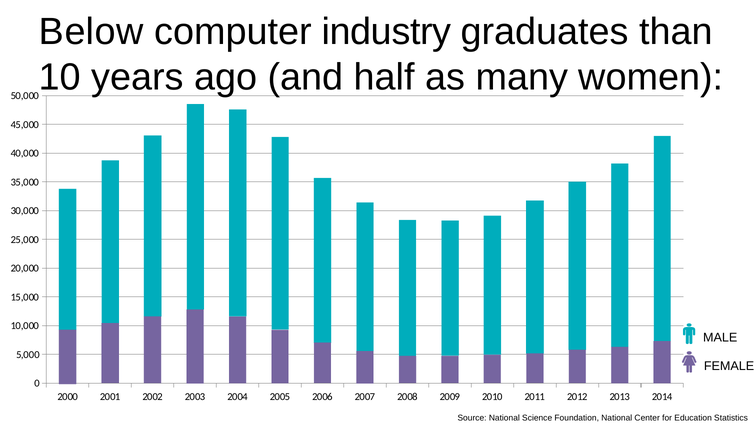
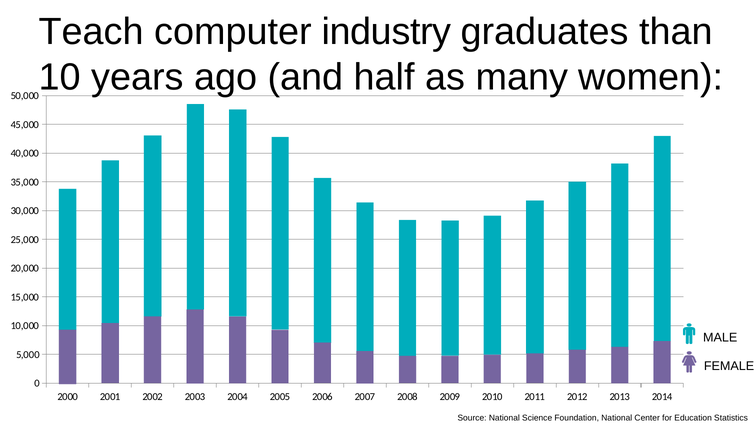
Below: Below -> Teach
